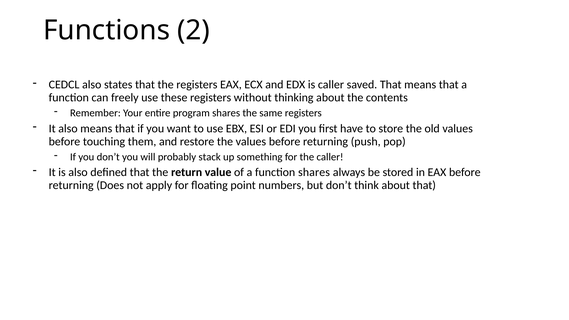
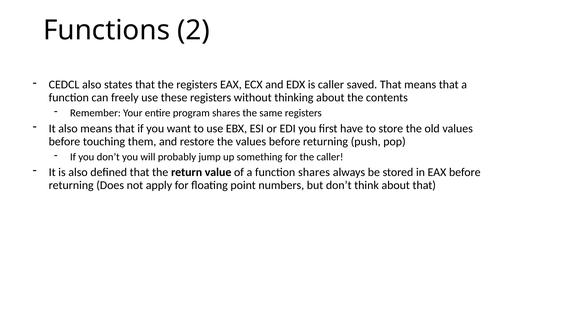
stack: stack -> jump
